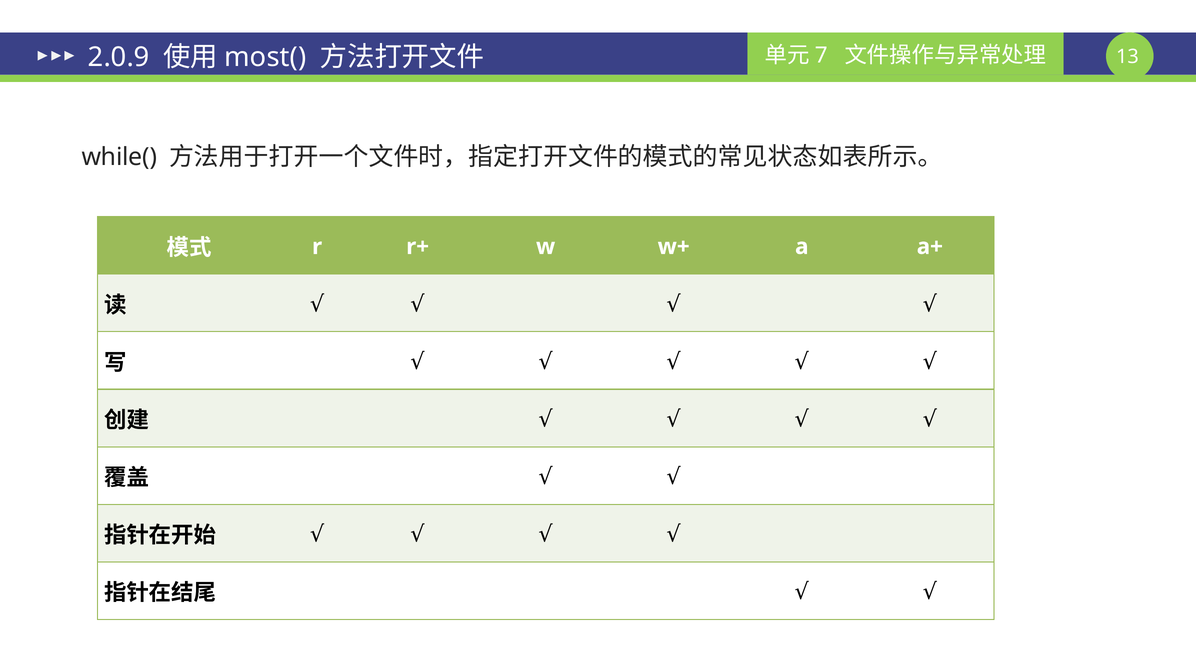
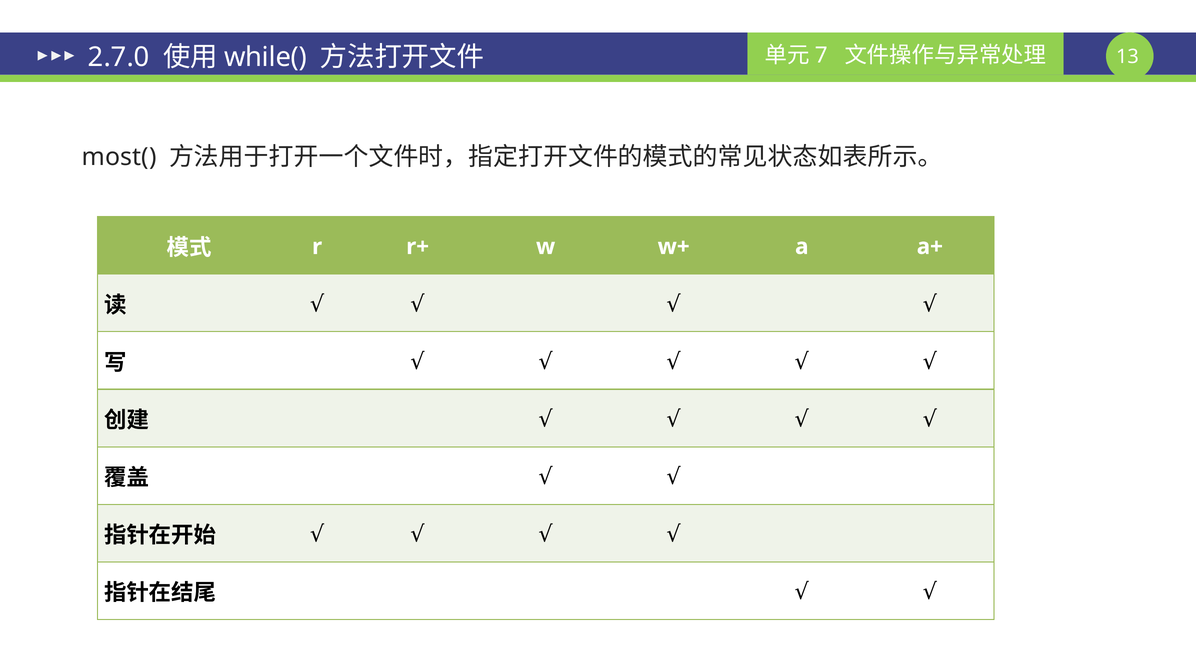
2.0.9: 2.0.9 -> 2.7.0
most(: most( -> while(
while(: while( -> most(
